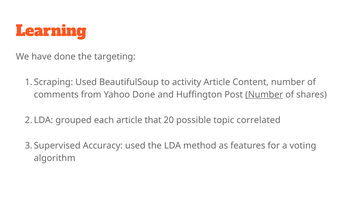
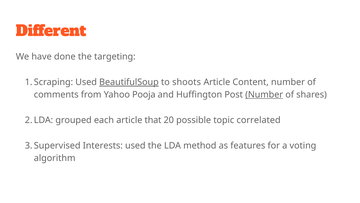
Learning: Learning -> Different
BeautifulSoup underline: none -> present
activity: activity -> shoots
Yahoo Done: Done -> Pooja
Accuracy: Accuracy -> Interests
